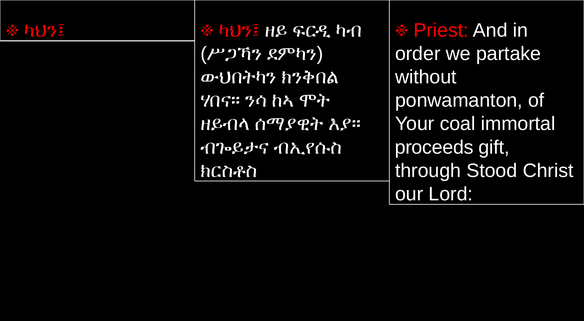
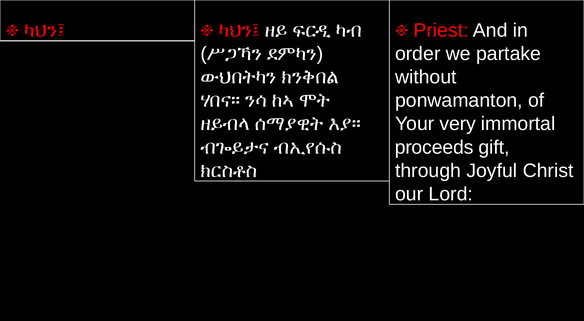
coal: coal -> very
Stood: Stood -> Joyful
